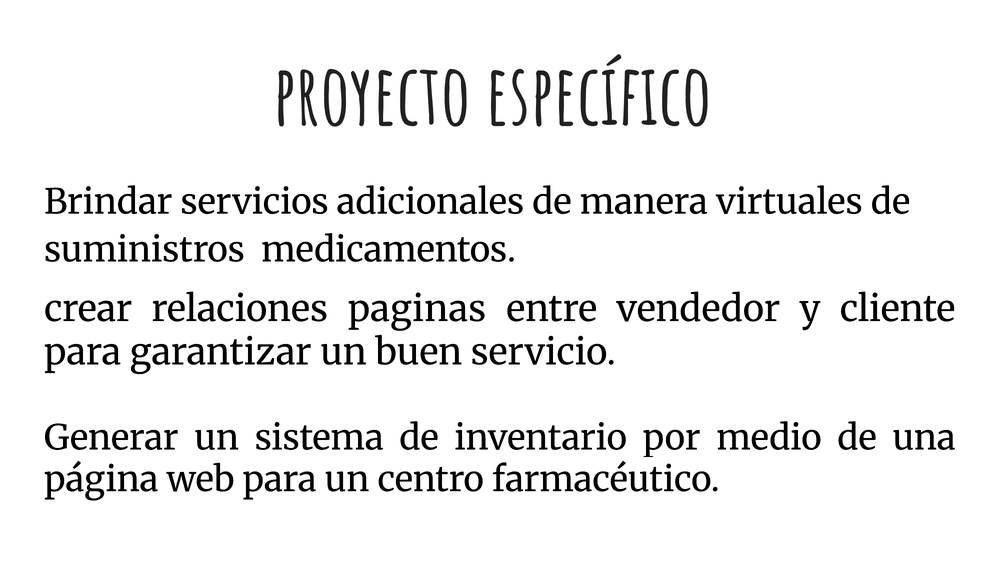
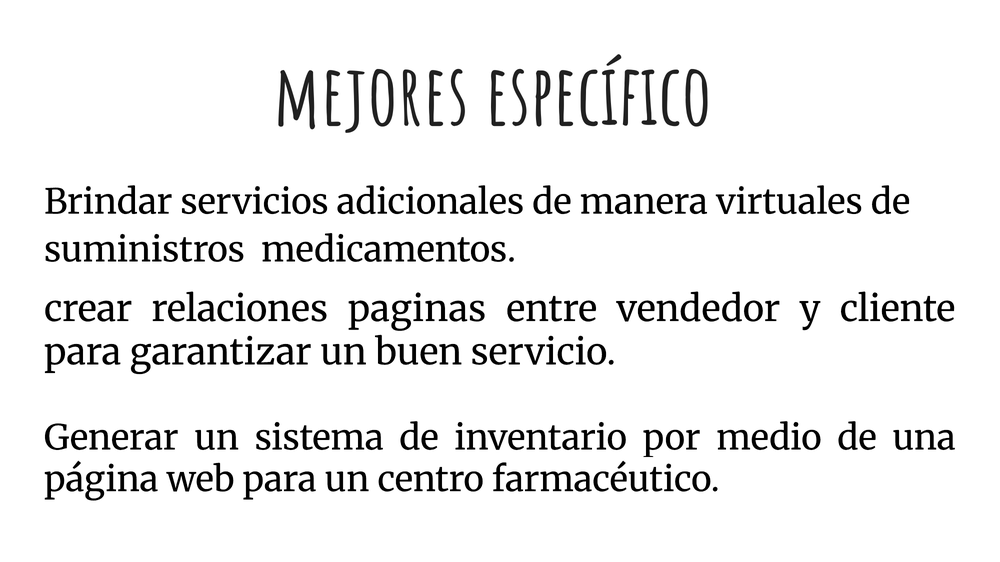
proyecto: proyecto -> mejores
